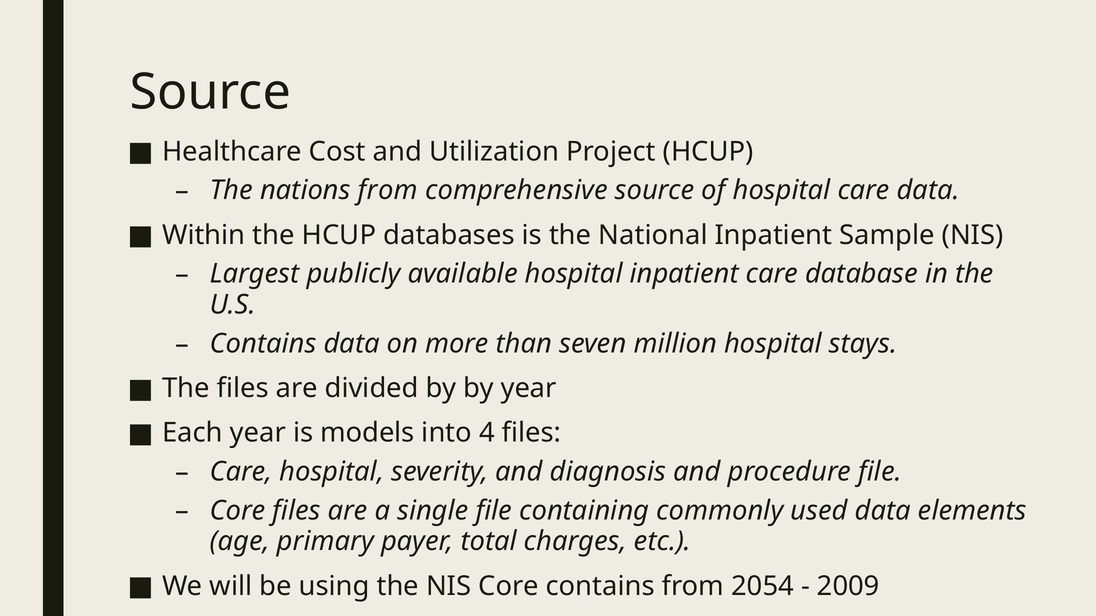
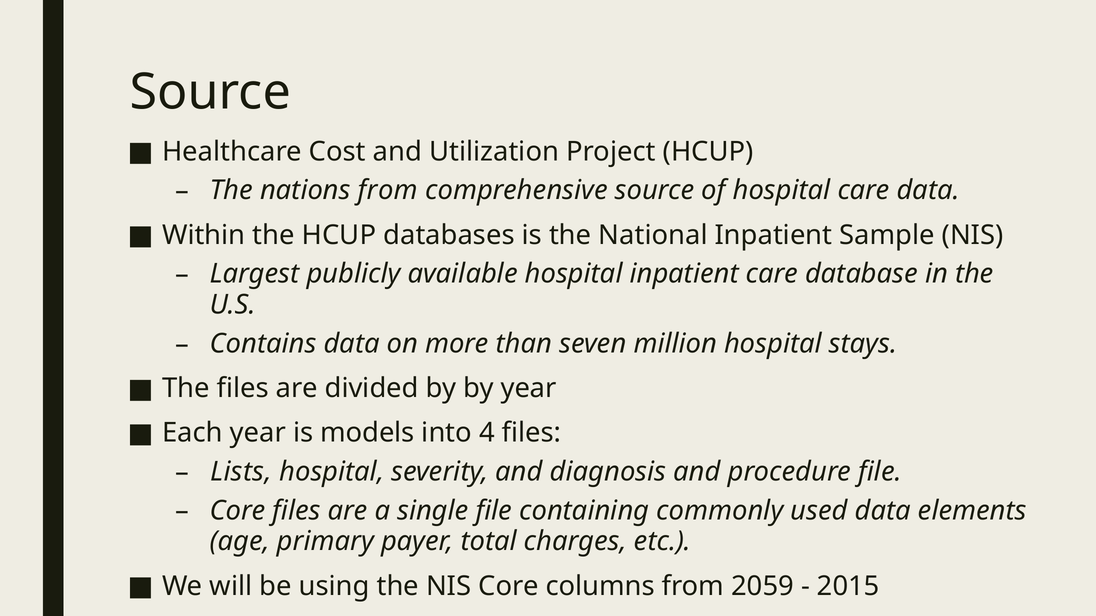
Care at (241, 472): Care -> Lists
Core contains: contains -> columns
2054: 2054 -> 2059
2009: 2009 -> 2015
